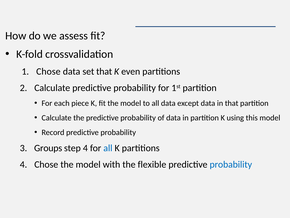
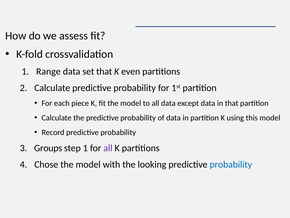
Chose at (48, 71): Chose -> Range
step 4: 4 -> 1
all at (108, 148) colour: blue -> purple
flexible: flexible -> looking
